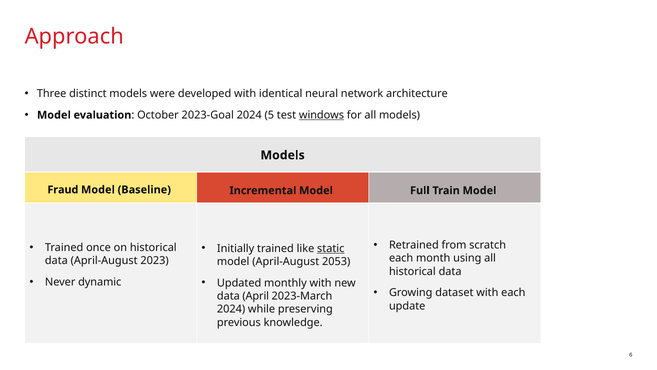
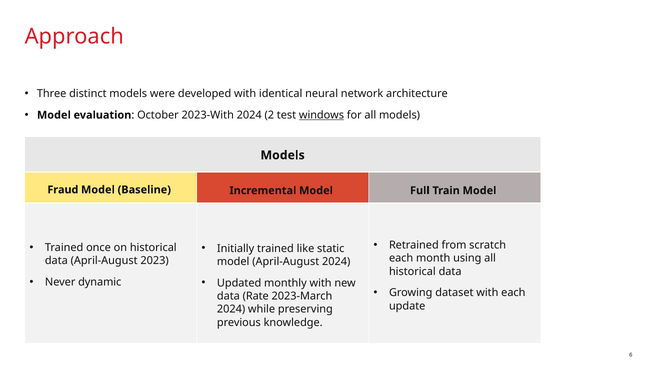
2023-Goal: 2023-Goal -> 2023-With
5: 5 -> 2
static underline: present -> none
April-August 2053: 2053 -> 2024
April: April -> Rate
